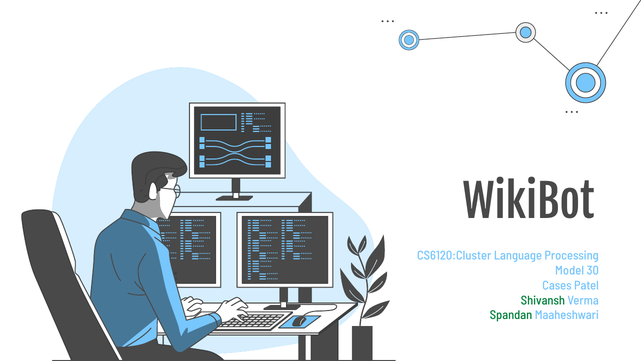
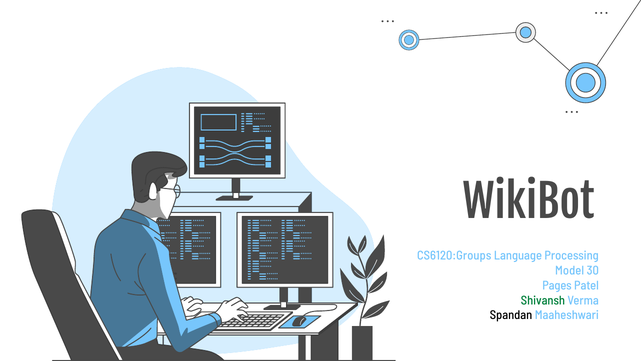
CS6120:Cluster: CS6120:Cluster -> CS6120:Groups
Cases: Cases -> Pages
Spandan colour: green -> black
